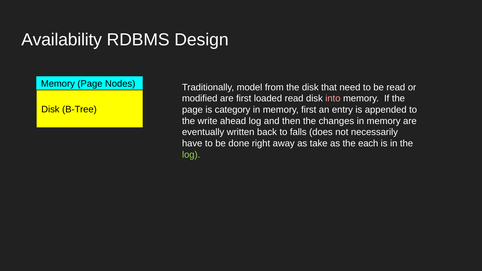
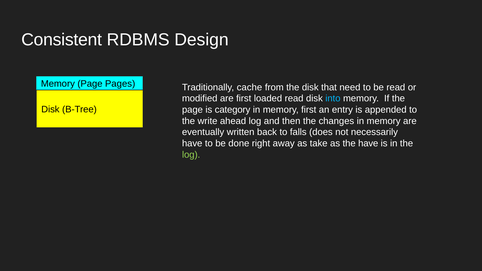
Availability: Availability -> Consistent
Nodes: Nodes -> Pages
model: model -> cache
into colour: pink -> light blue
the each: each -> have
